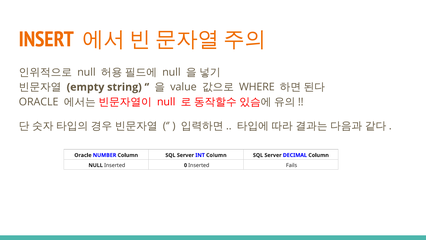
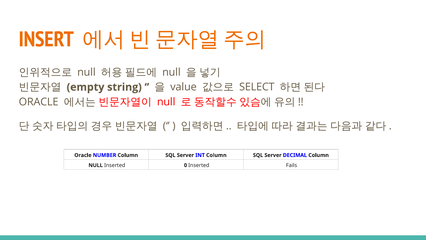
WHERE: WHERE -> SELECT
